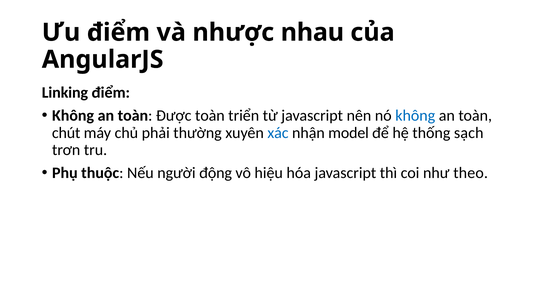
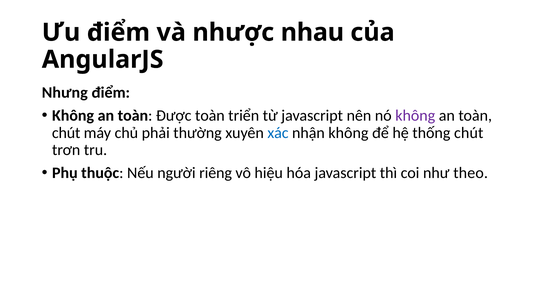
Linking: Linking -> Nhưng
không at (415, 116) colour: blue -> purple
nhận model: model -> không
thống sạch: sạch -> chút
động: động -> riêng
